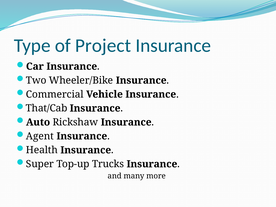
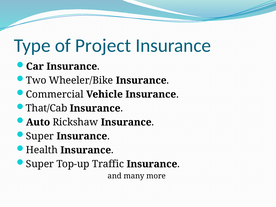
Agent at (40, 136): Agent -> Super
Trucks: Trucks -> Traffic
